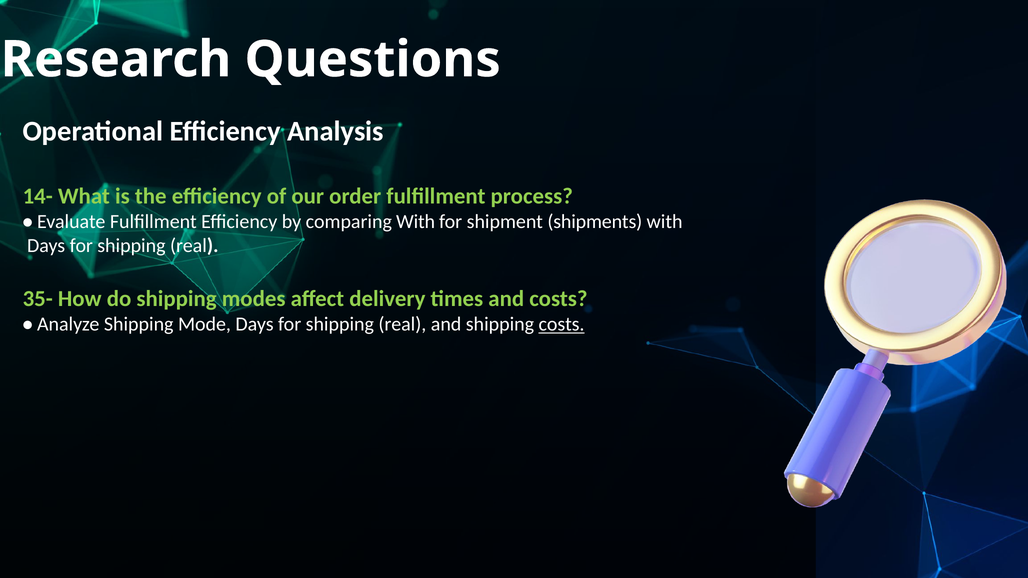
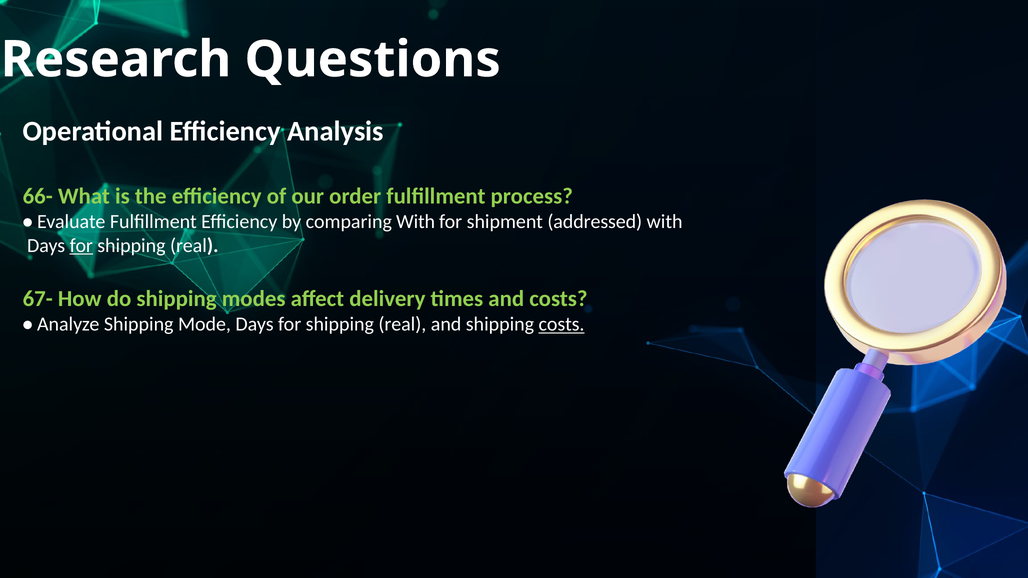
14-: 14- -> 66-
shipments: shipments -> addressed
for at (81, 246) underline: none -> present
35-: 35- -> 67-
